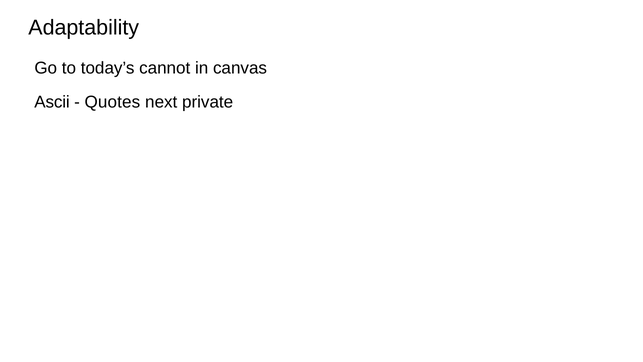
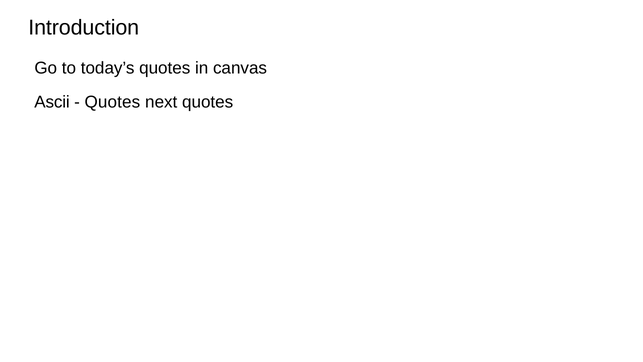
Adaptability: Adaptability -> Introduction
today’s cannot: cannot -> quotes
next private: private -> quotes
